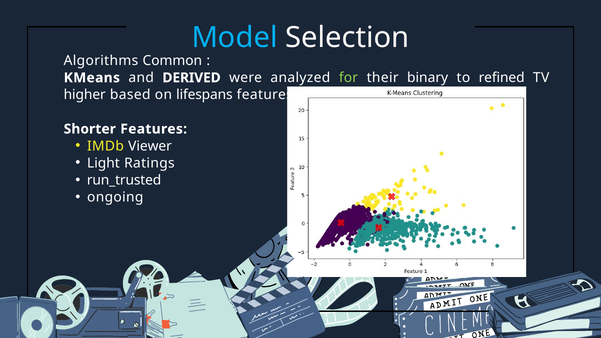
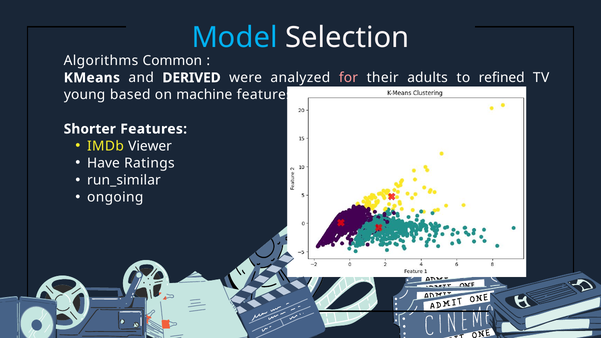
for colour: light green -> pink
binary: binary -> adults
higher: higher -> young
lifespans: lifespans -> machine
Light: Light -> Have
run_trusted: run_trusted -> run_similar
